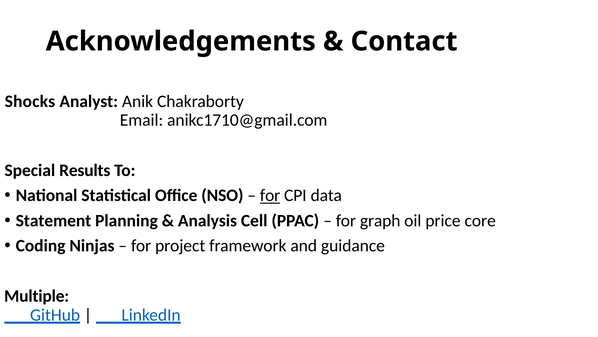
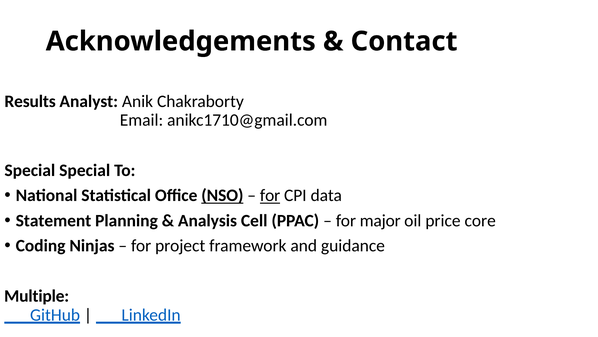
Shocks: Shocks -> Results
Special Results: Results -> Special
NSO underline: none -> present
graph: graph -> major
